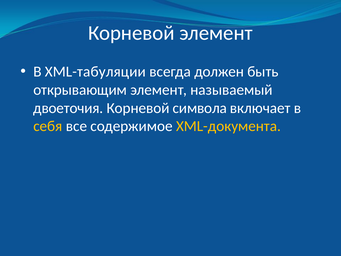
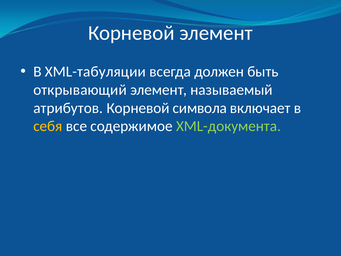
открывающим: открывающим -> открывающий
двоеточия: двоеточия -> атрибутов
XML-документа colour: yellow -> light green
